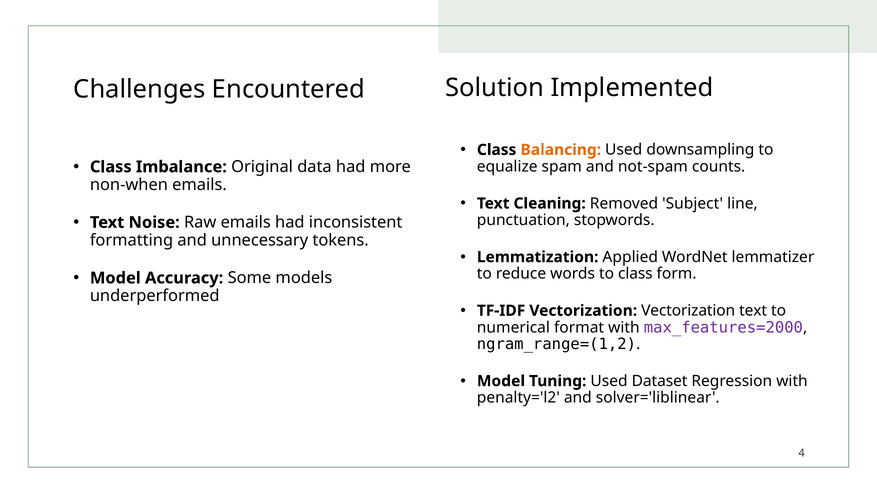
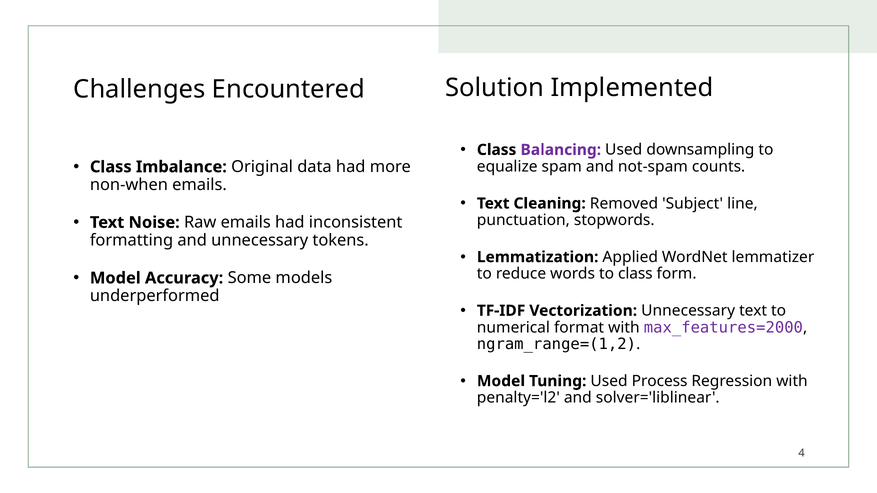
Balancing colour: orange -> purple
Vectorization Vectorization: Vectorization -> Unnecessary
Dataset: Dataset -> Process
